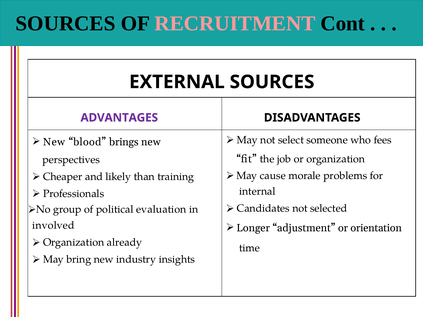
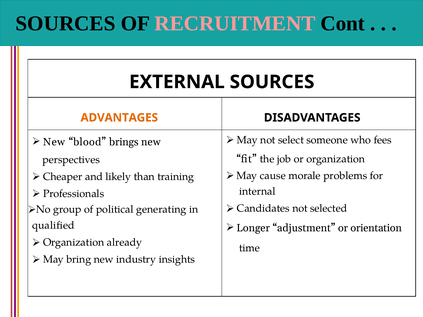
ADVANTAGES colour: purple -> orange
evaluation: evaluation -> generating
involved: involved -> qualified
